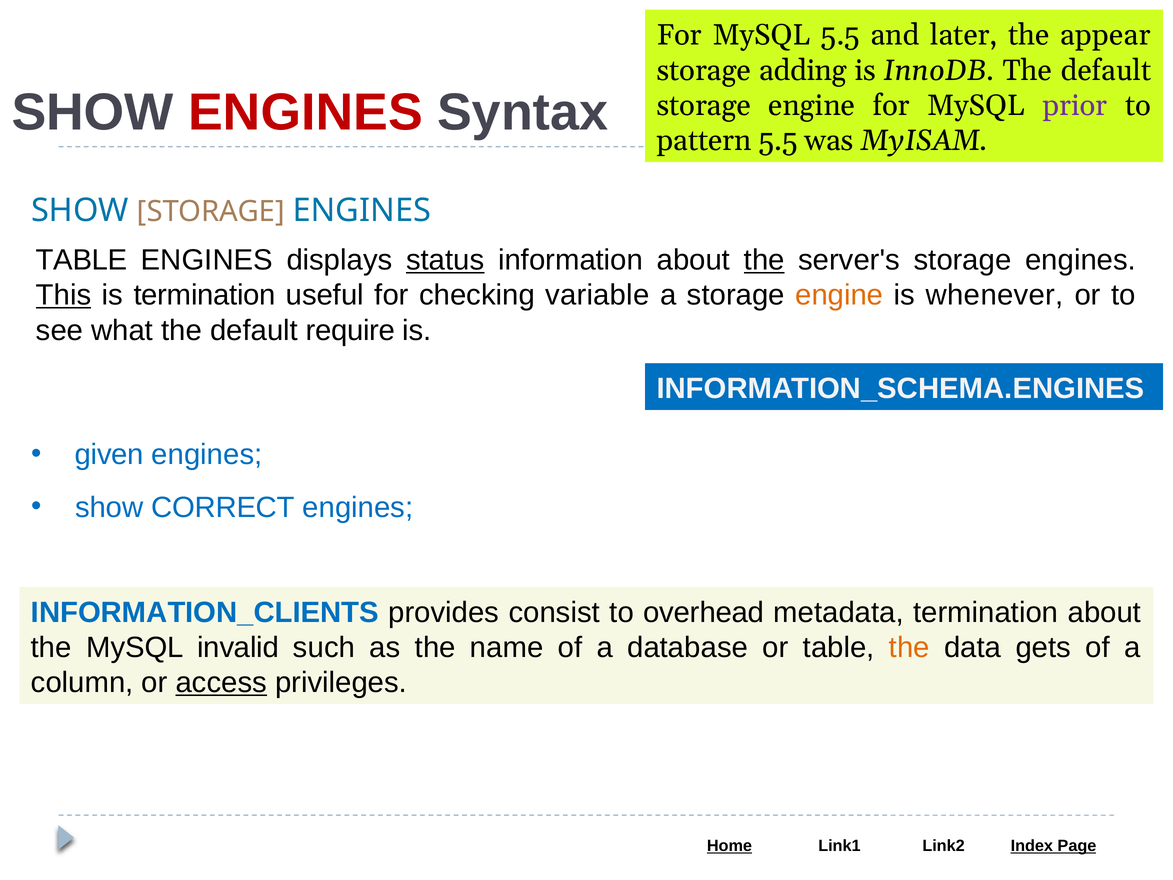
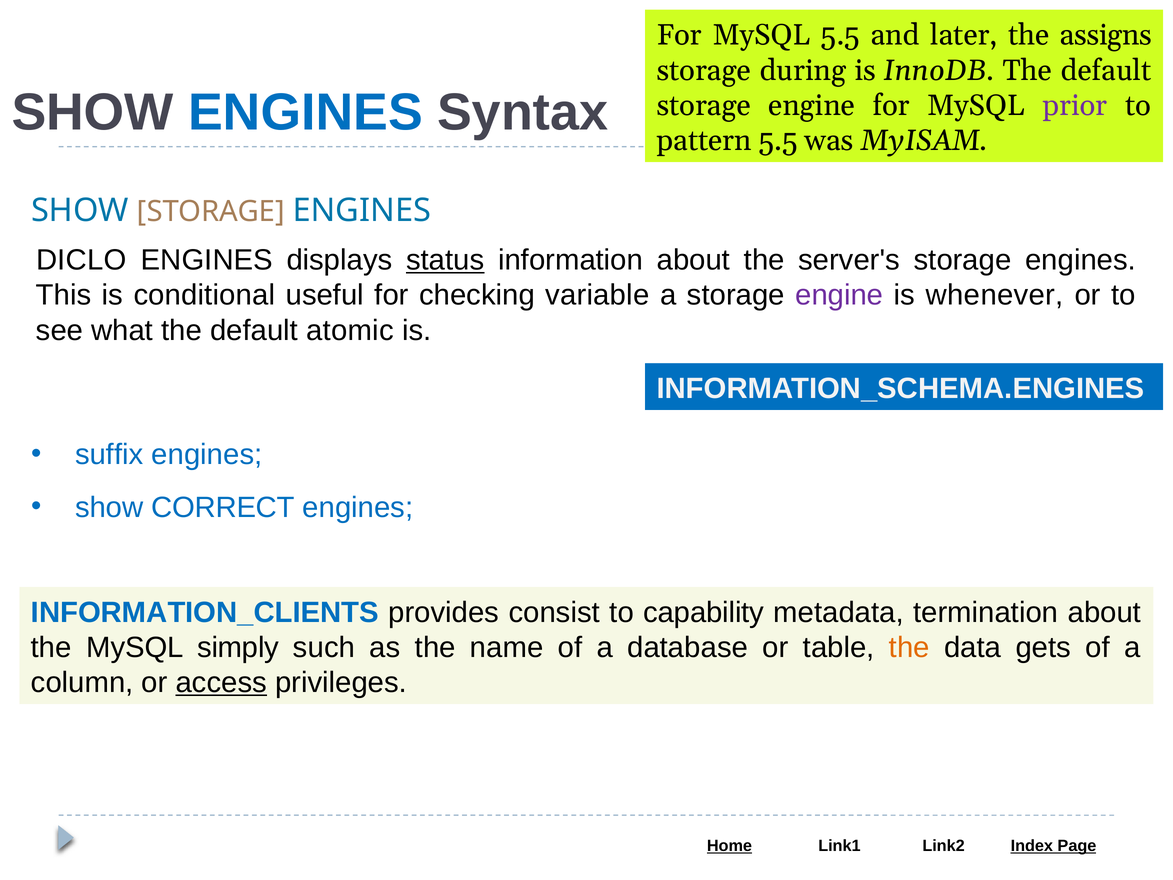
appear: appear -> assigns
adding: adding -> during
ENGINES at (305, 112) colour: red -> blue
TABLE at (82, 260): TABLE -> DICLO
the at (764, 260) underline: present -> none
This underline: present -> none
is termination: termination -> conditional
engine at (839, 295) colour: orange -> purple
require: require -> atomic
given: given -> suffix
overhead: overhead -> capability
invalid: invalid -> simply
